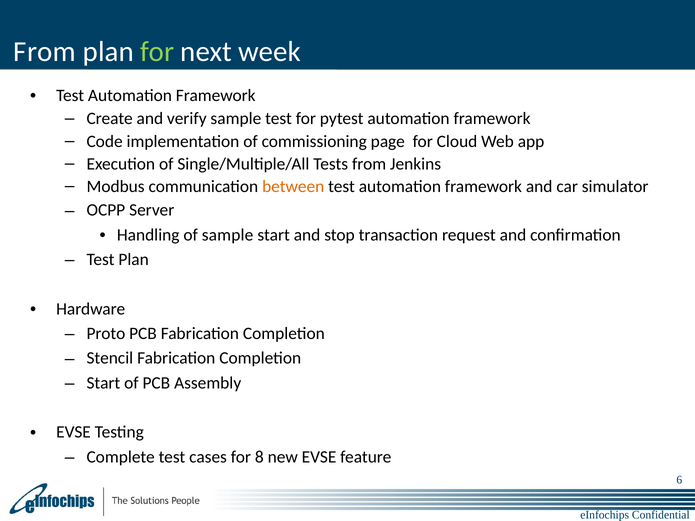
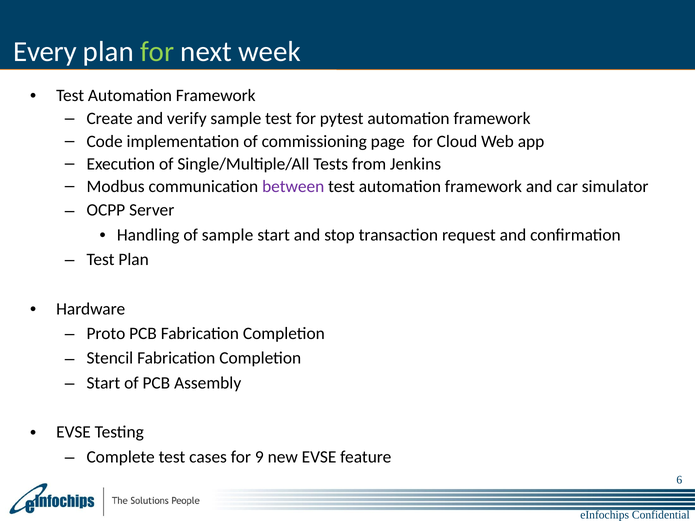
From at (45, 52): From -> Every
between colour: orange -> purple
8: 8 -> 9
